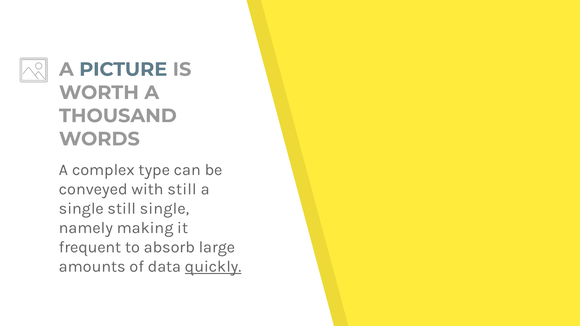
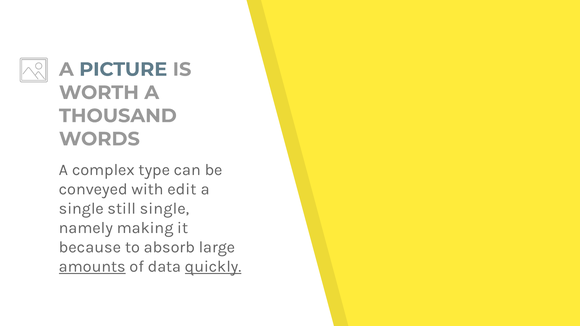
with still: still -> edit
frequent: frequent -> because
amounts underline: none -> present
